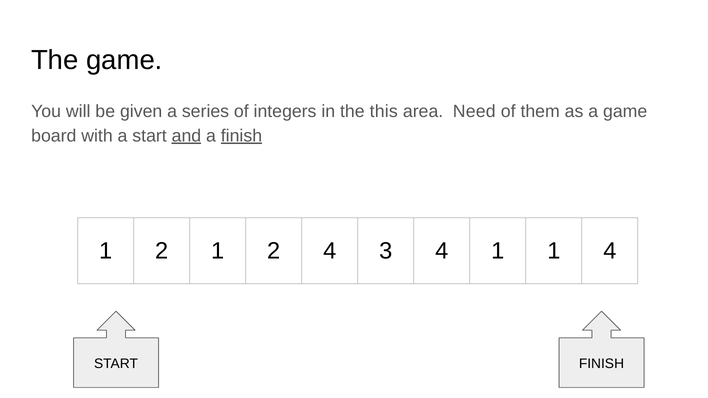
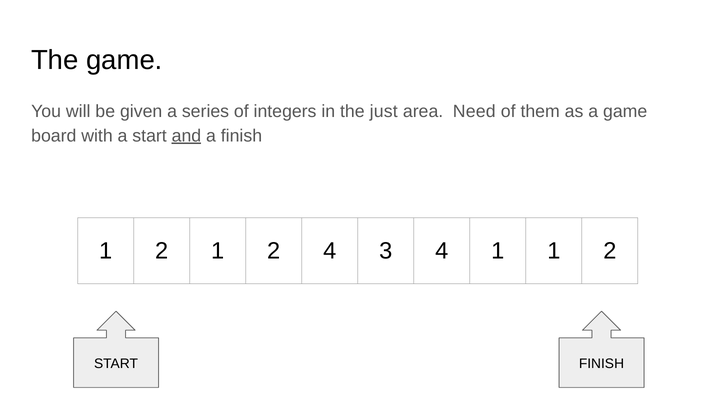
this: this -> just
finish at (241, 136) underline: present -> none
1 1 4: 4 -> 2
